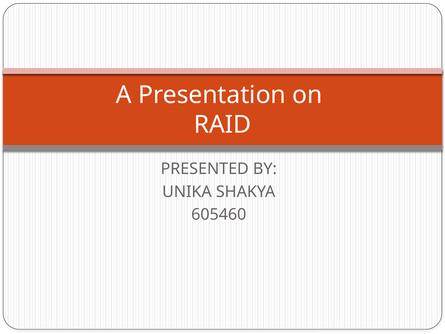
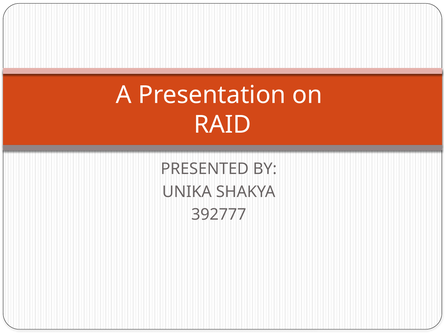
605460: 605460 -> 392777
